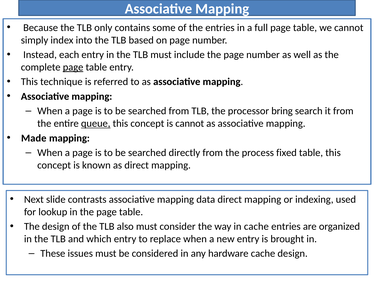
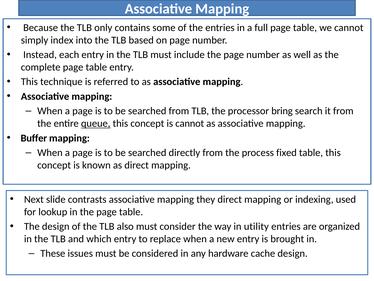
page at (73, 67) underline: present -> none
Made: Made -> Buffer
data: data -> they
in cache: cache -> utility
